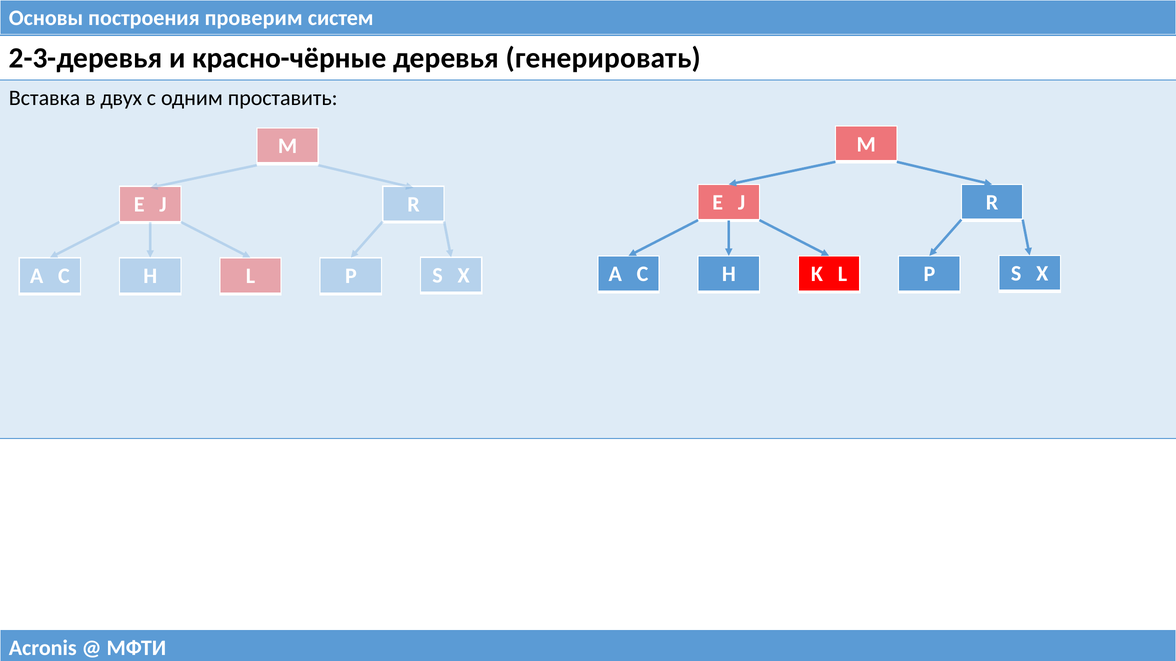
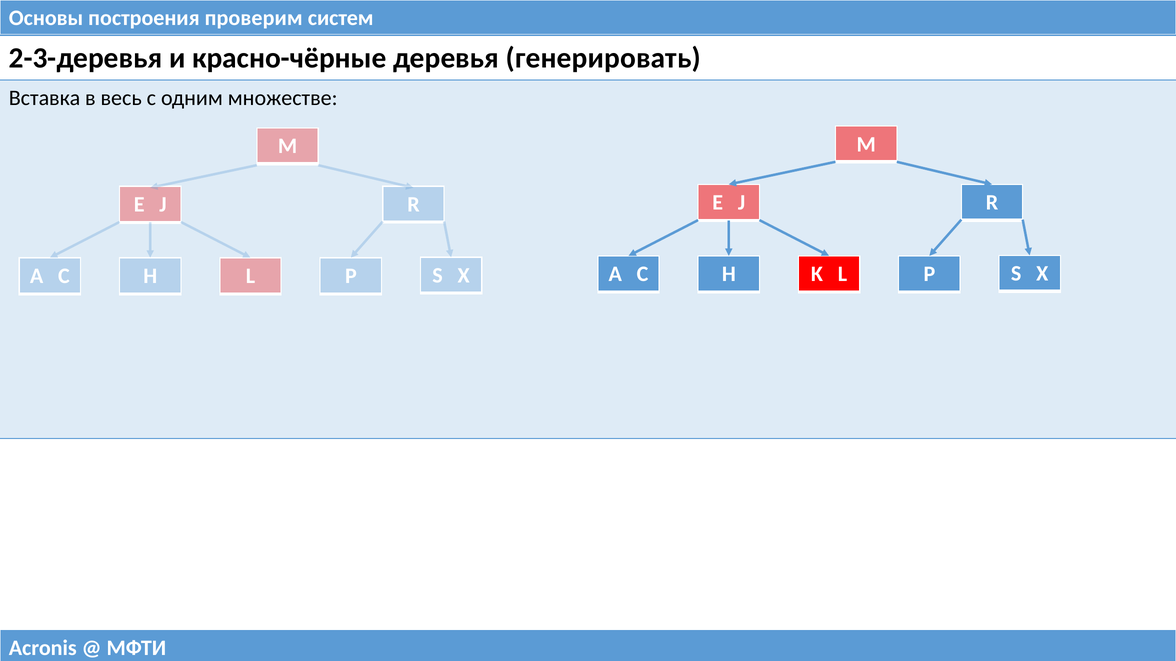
двух: двух -> весь
проставить: проставить -> множестве
